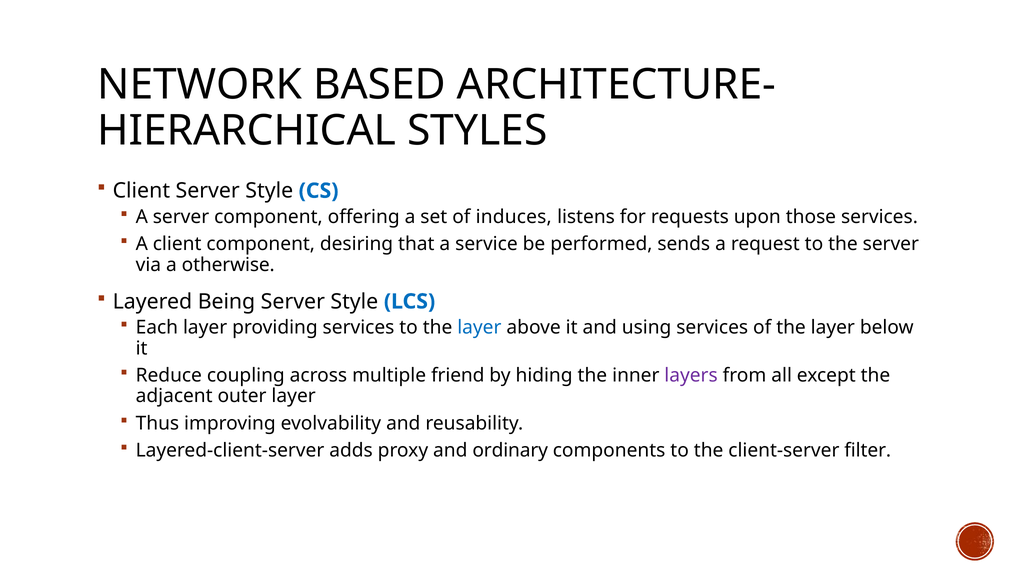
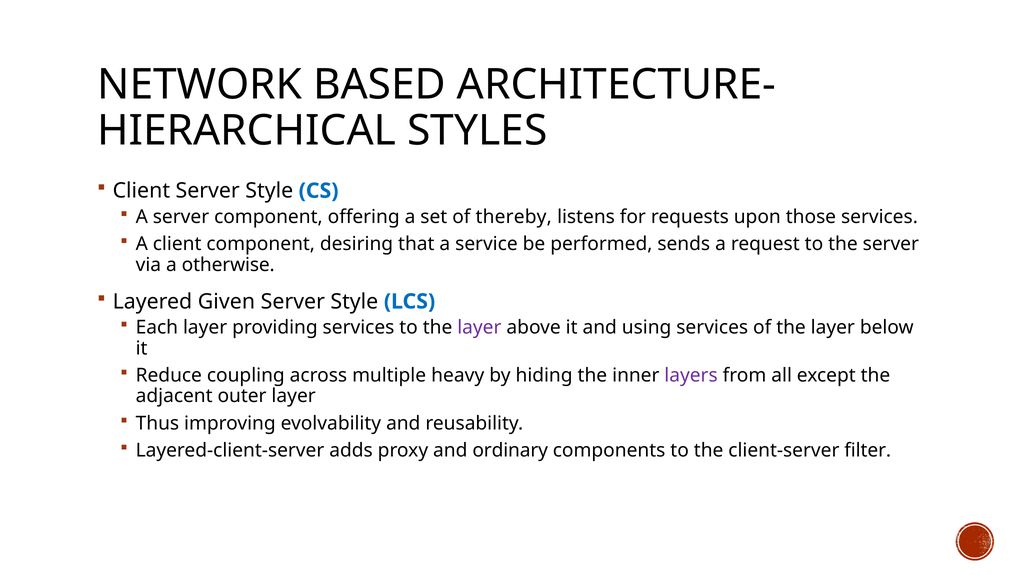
induces: induces -> thereby
Being: Being -> Given
layer at (479, 328) colour: blue -> purple
friend: friend -> heavy
